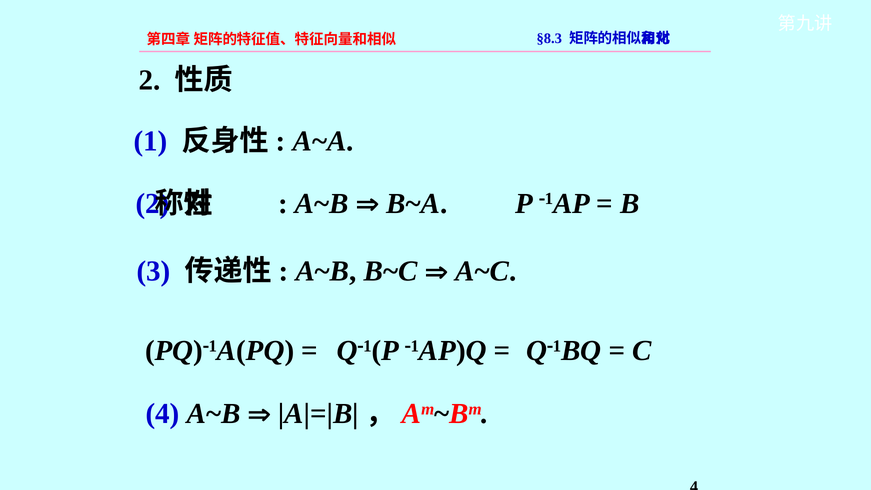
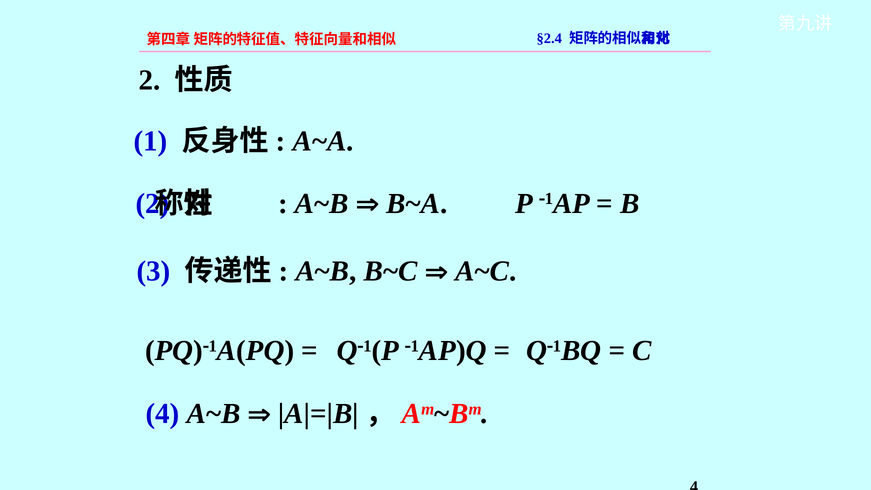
§8.3: §8.3 -> §2.4
